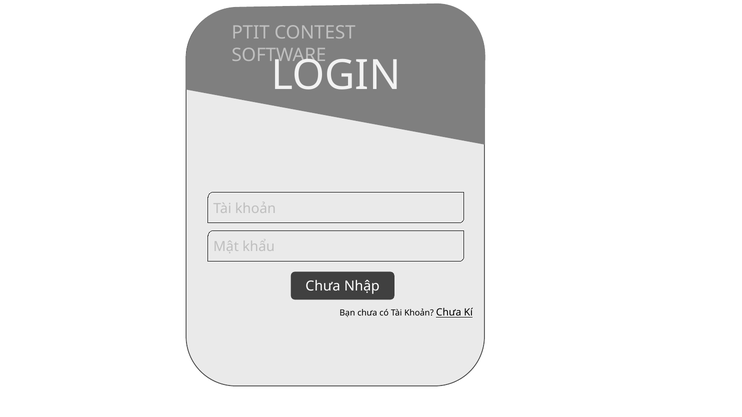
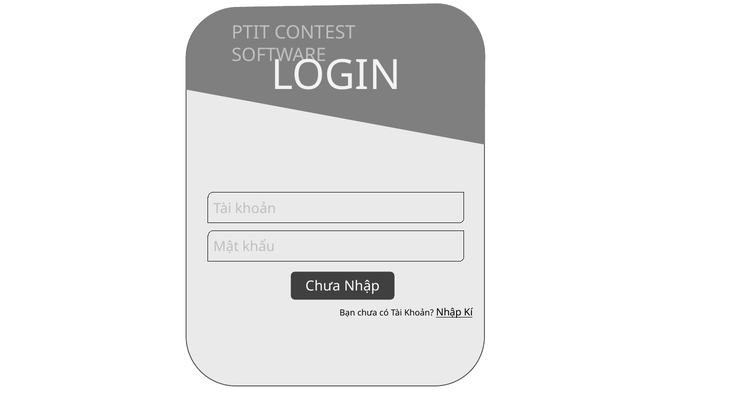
Khoản Chưa: Chưa -> Nhập
